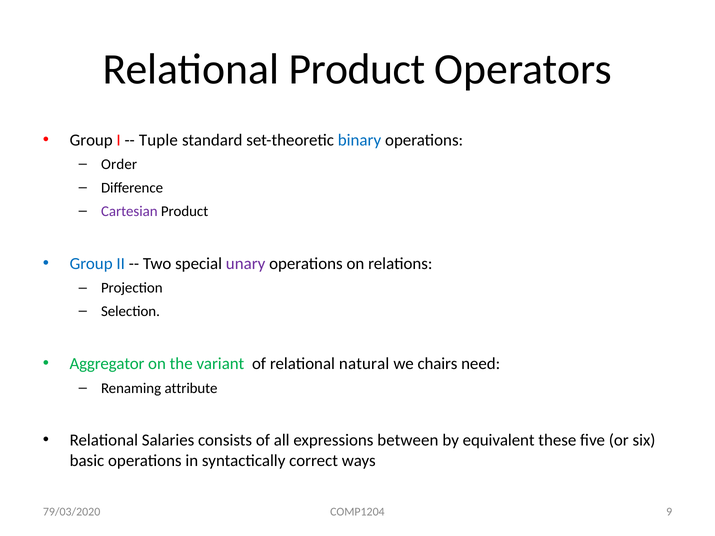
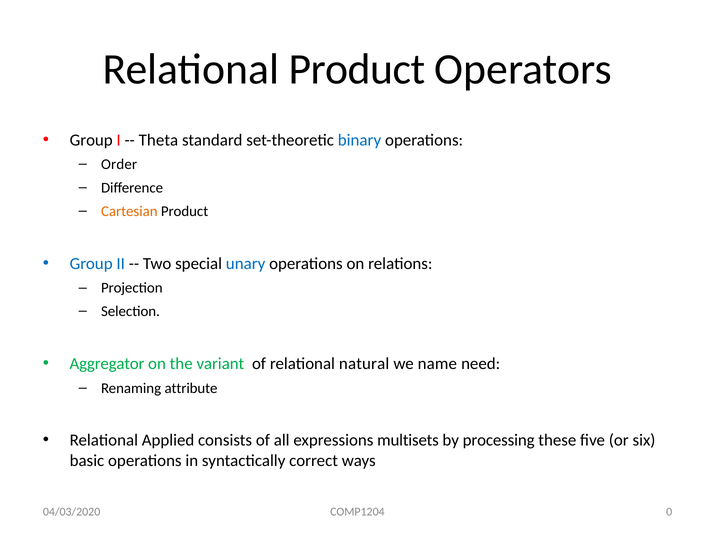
Tuple: Tuple -> Theta
Cartesian colour: purple -> orange
unary colour: purple -> blue
chairs: chairs -> name
Salaries: Salaries -> Applied
between: between -> multisets
equivalent: equivalent -> processing
9: 9 -> 0
79/03/2020: 79/03/2020 -> 04/03/2020
